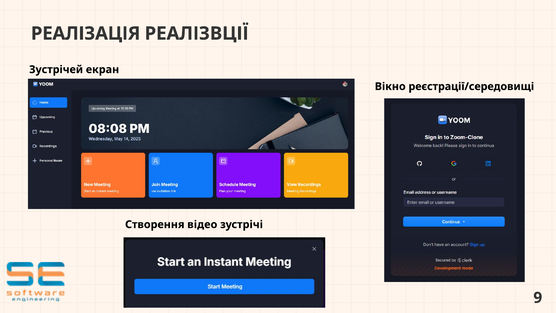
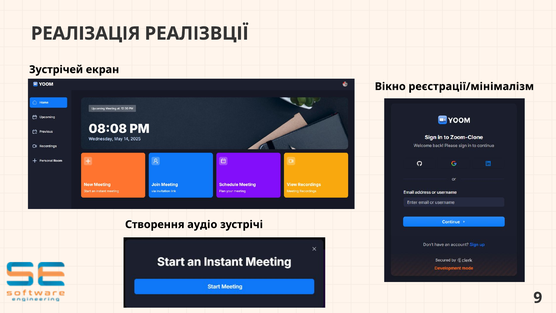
реєстрації/середовищі: реєстрації/середовищі -> реєстрації/мінімалізм
відео: відео -> аудіо
